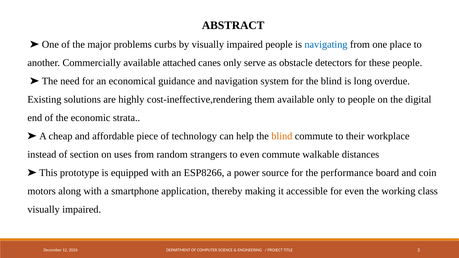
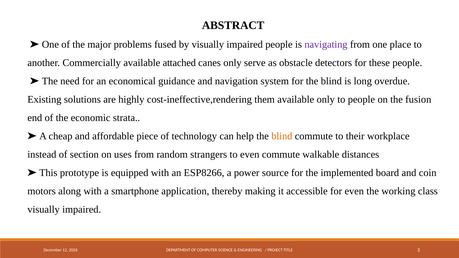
curbs: curbs -> fused
navigating colour: blue -> purple
digital: digital -> fusion
performance: performance -> implemented
